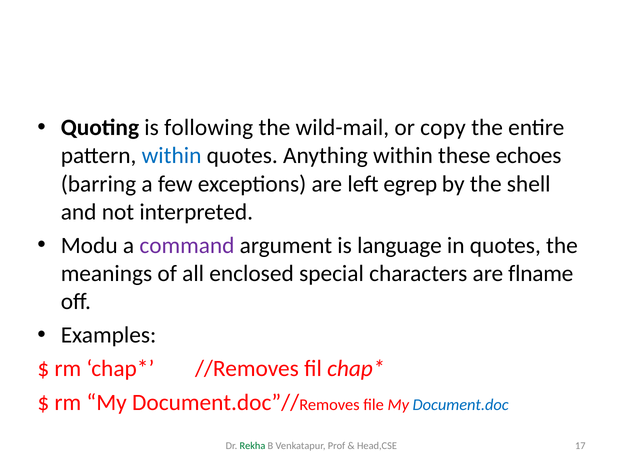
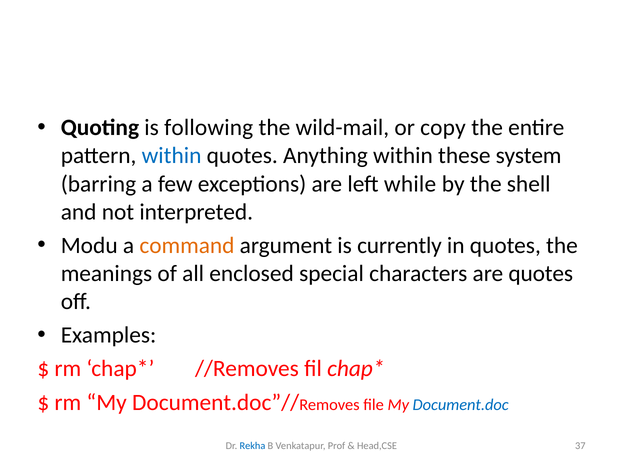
echoes: echoes -> system
egrep: egrep -> while
command colour: purple -> orange
language: language -> currently
are flname: flname -> quotes
Rekha colour: green -> blue
17: 17 -> 37
